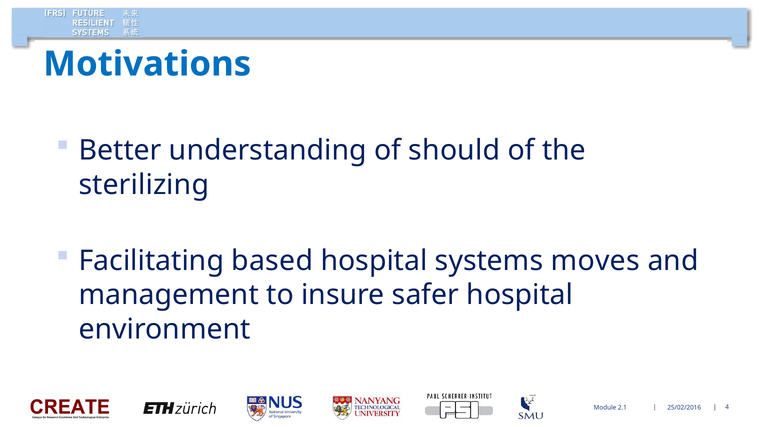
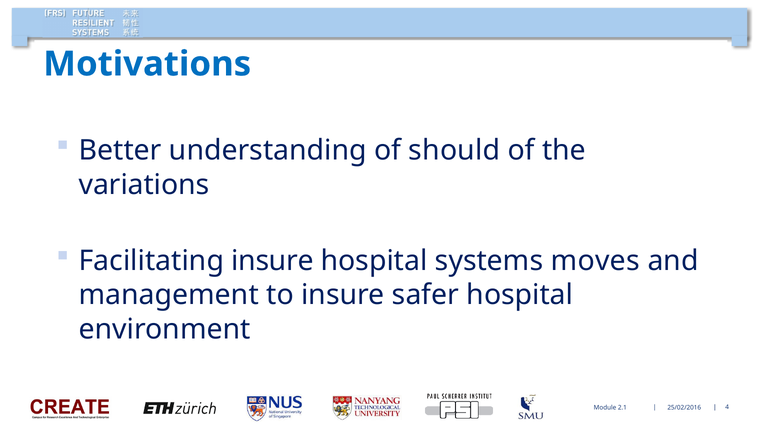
sterilizing: sterilizing -> variations
Facilitating based: based -> insure
